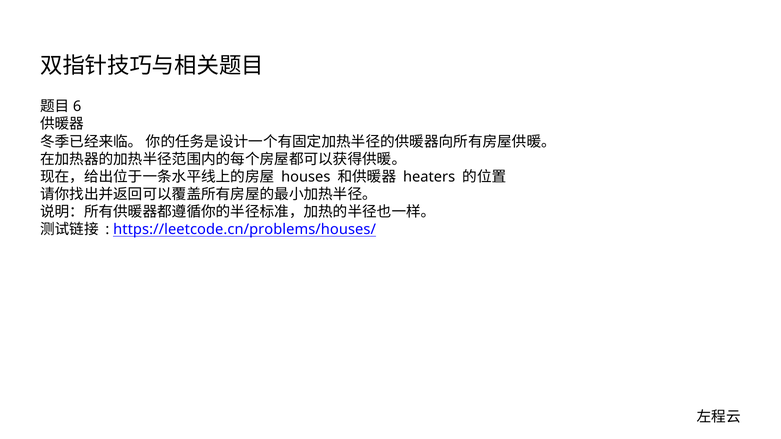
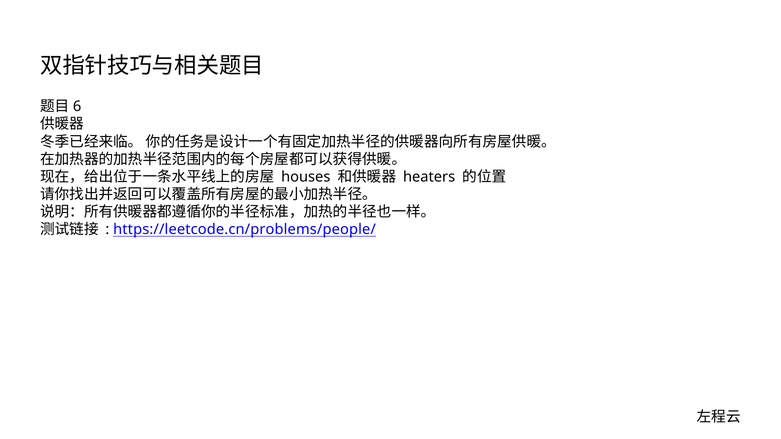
https://leetcode.cn/problems/houses/: https://leetcode.cn/problems/houses/ -> https://leetcode.cn/problems/people/
